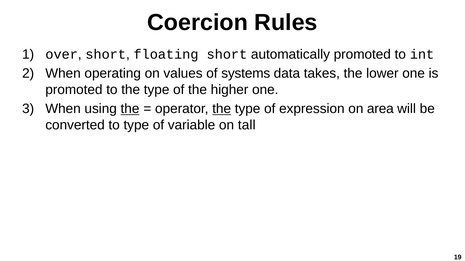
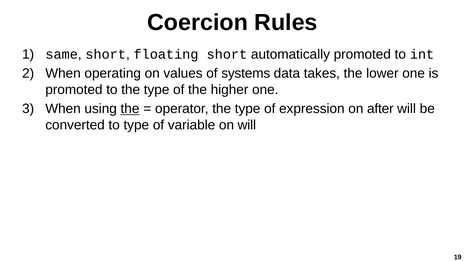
over: over -> same
the at (222, 109) underline: present -> none
area: area -> after
on tall: tall -> will
